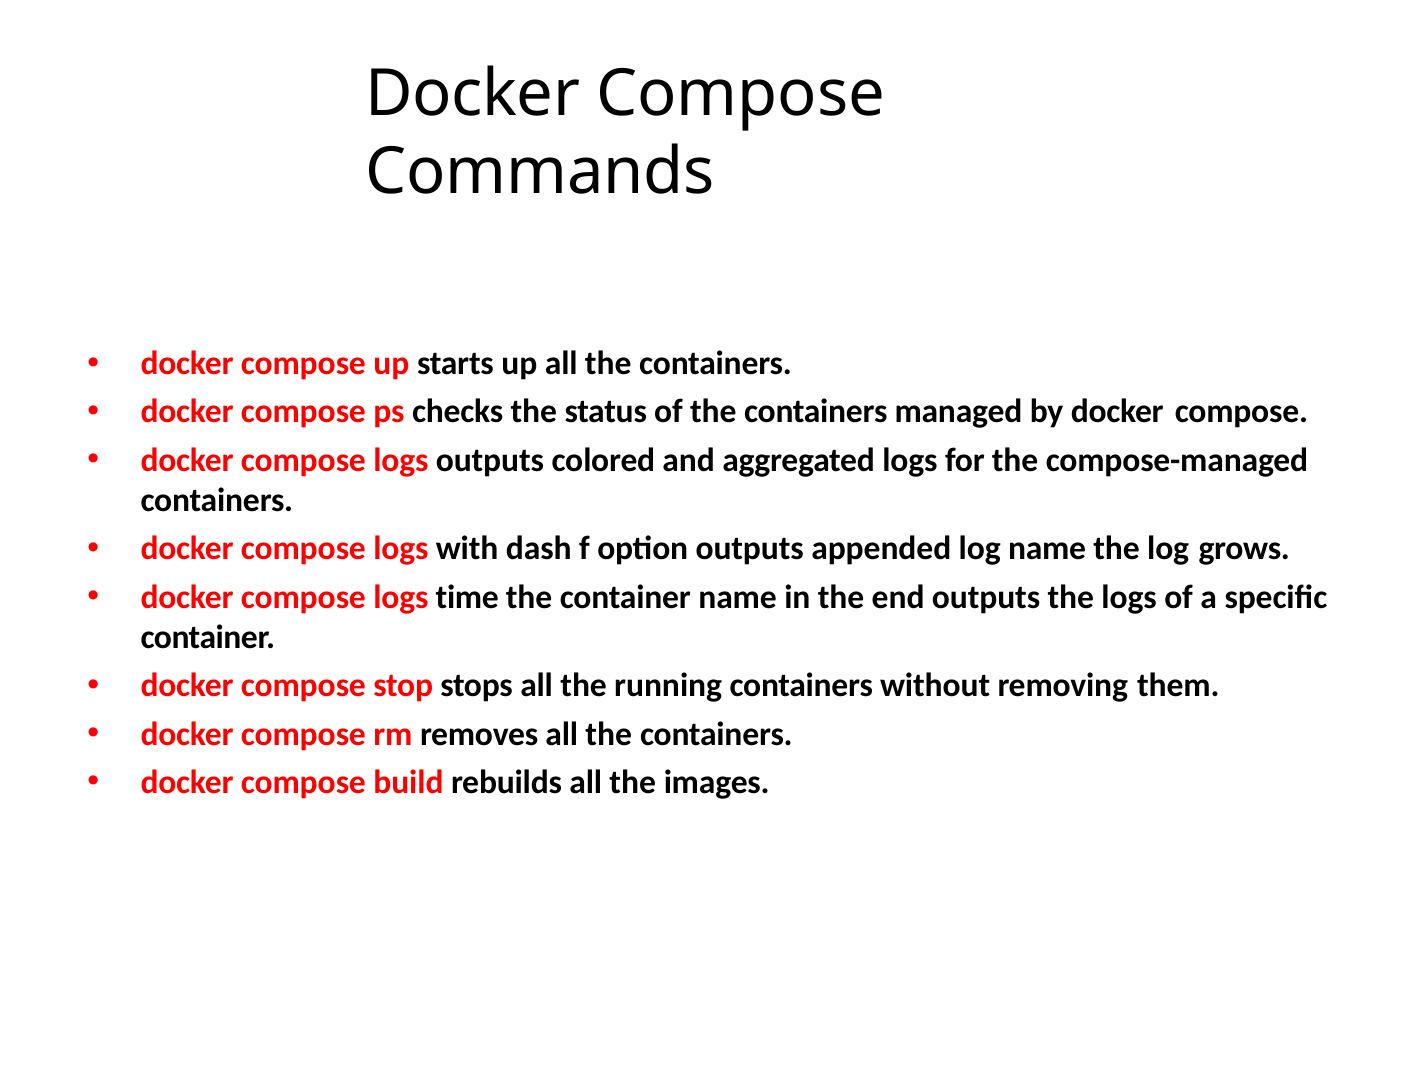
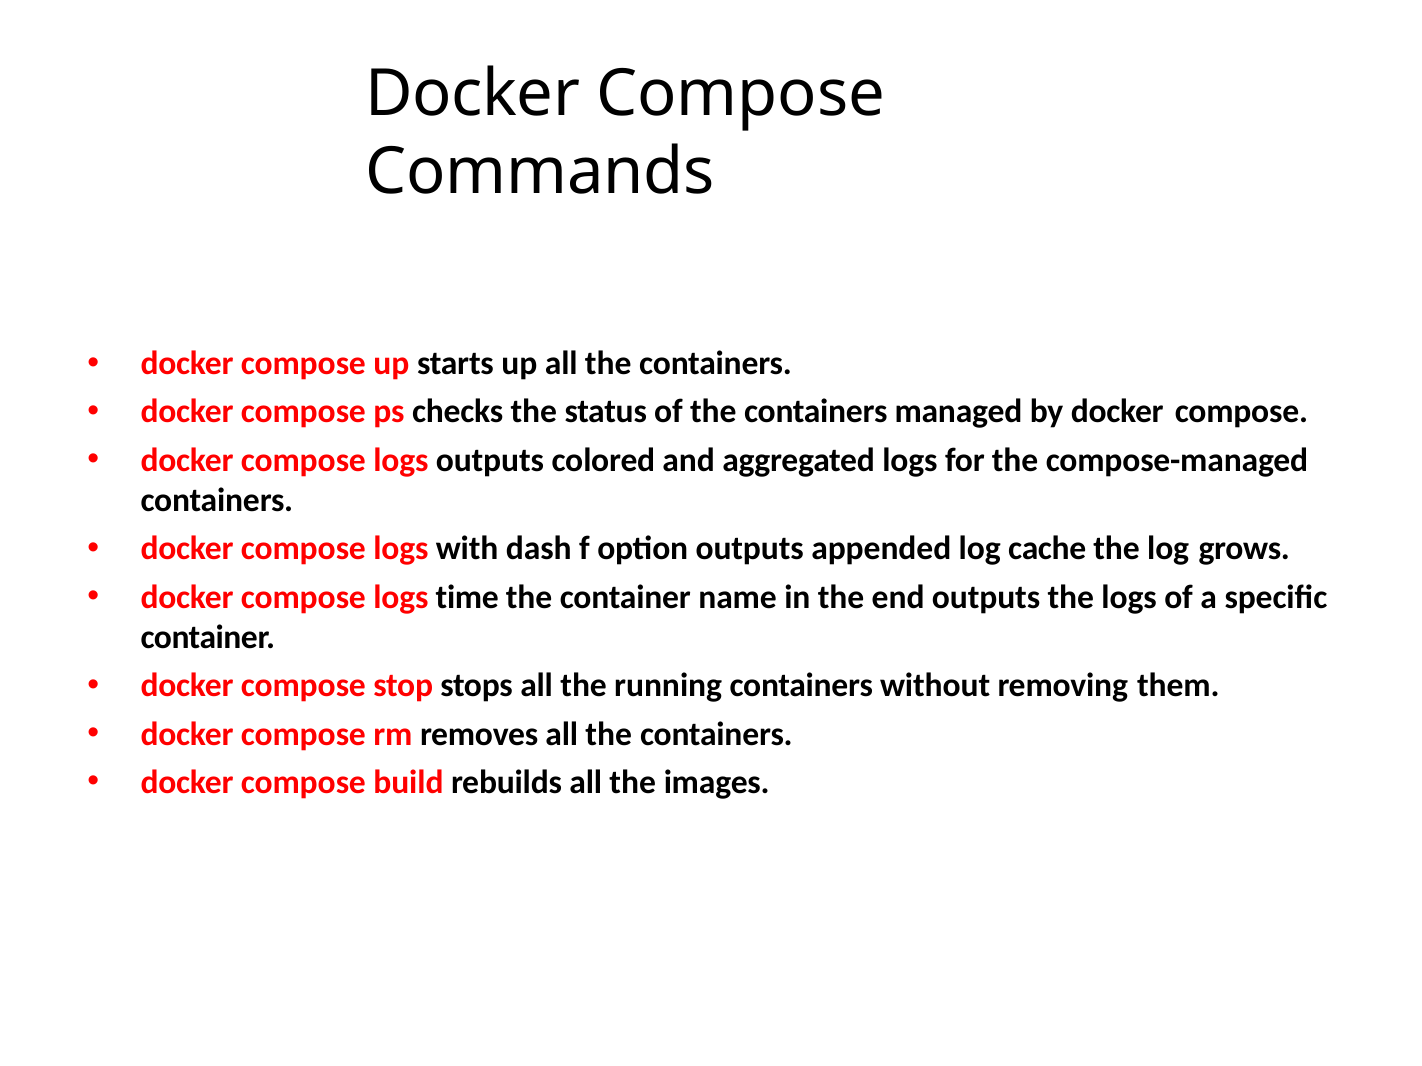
log name: name -> cache
